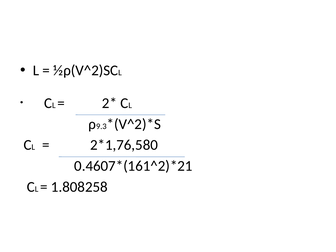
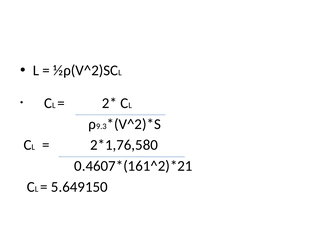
1.808258: 1.808258 -> 5.649150
